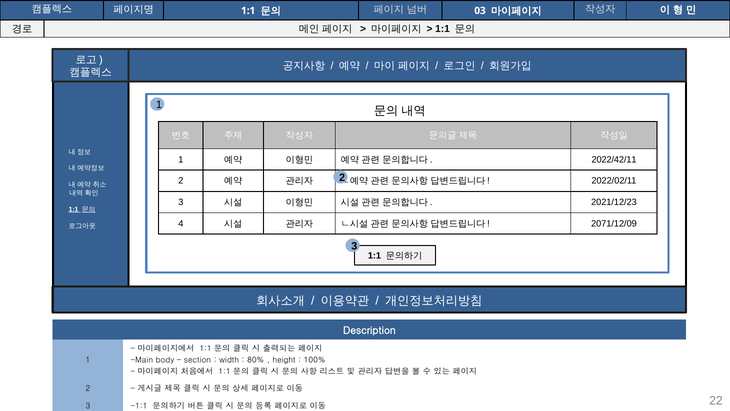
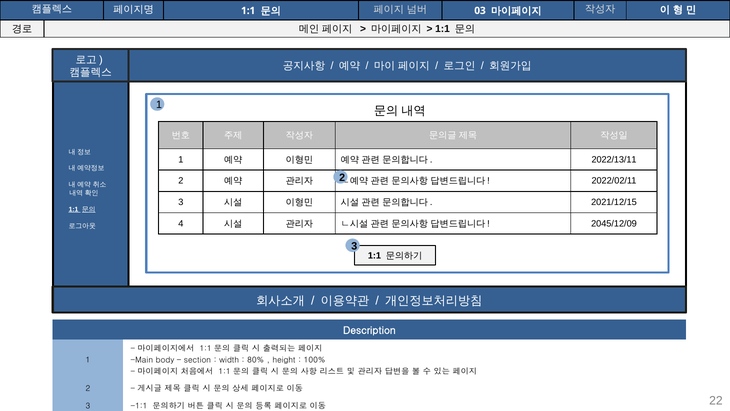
2022/42/11: 2022/42/11 -> 2022/13/11
2021/12/23: 2021/12/23 -> 2021/12/15
2071/12/09: 2071/12/09 -> 2045/12/09
